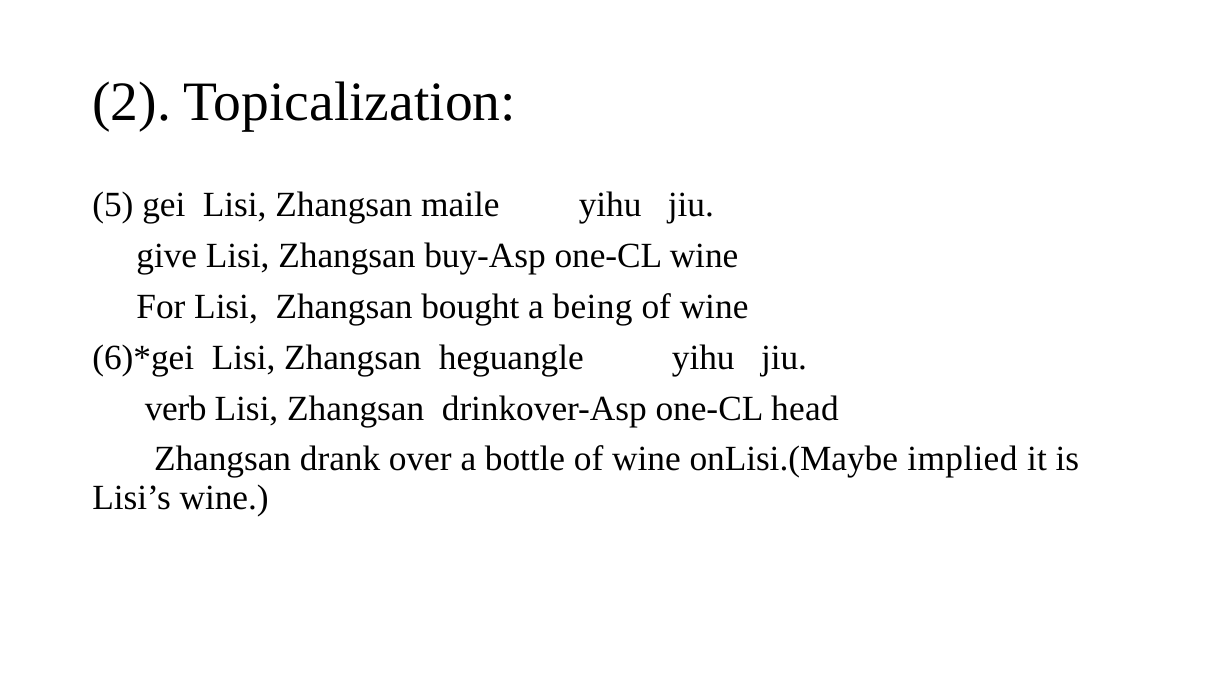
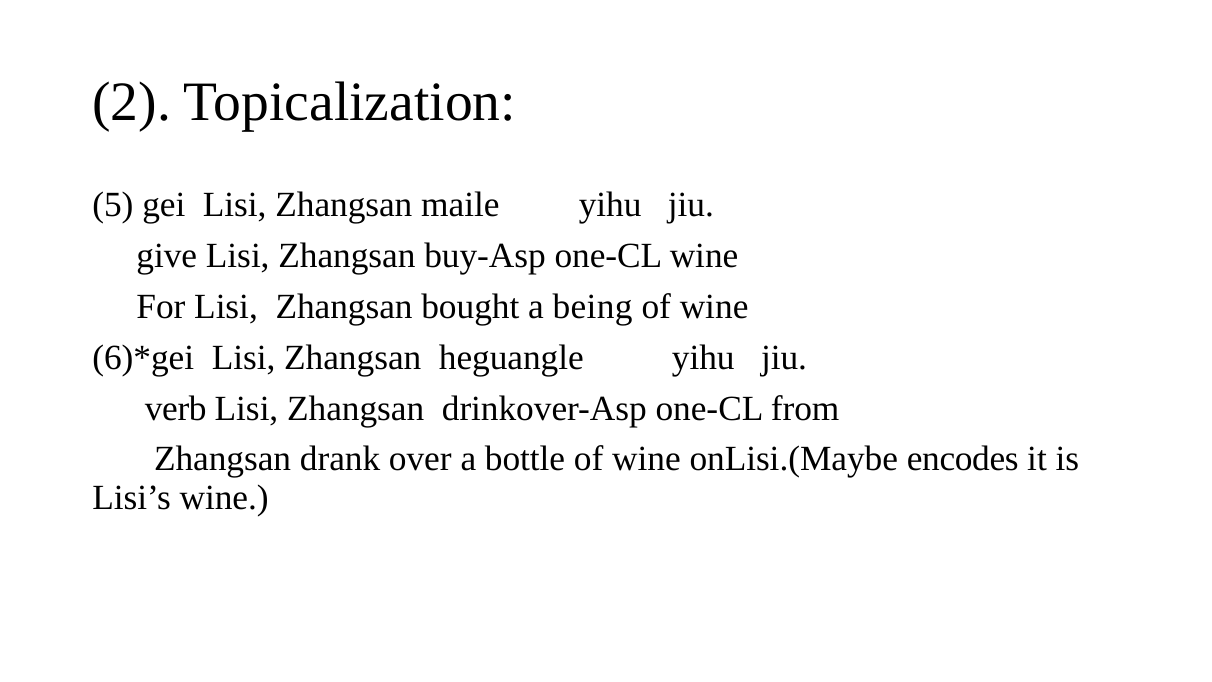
head: head -> from
implied: implied -> encodes
